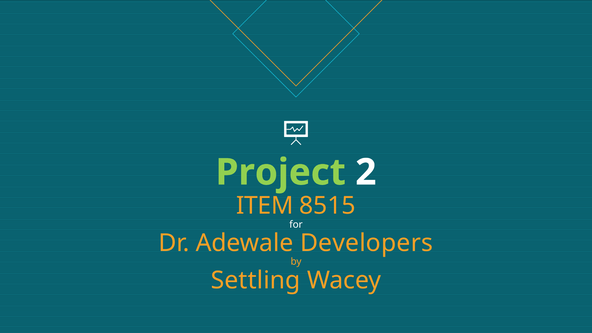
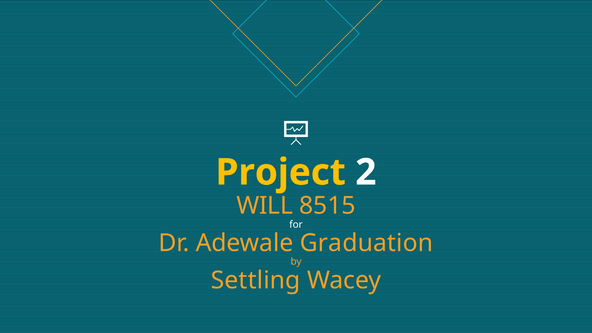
Project colour: light green -> yellow
ITEM: ITEM -> WILL
Developers: Developers -> Graduation
